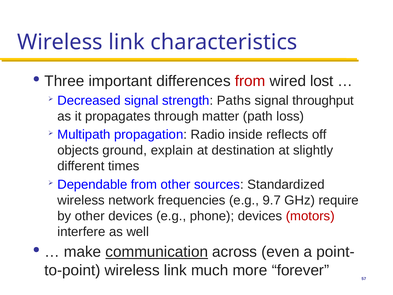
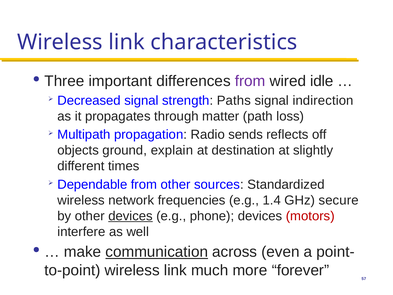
from at (250, 81) colour: red -> purple
lost: lost -> idle
throughput: throughput -> indirection
inside: inside -> sends
9.7: 9.7 -> 1.4
require: require -> secure
devices at (131, 216) underline: none -> present
